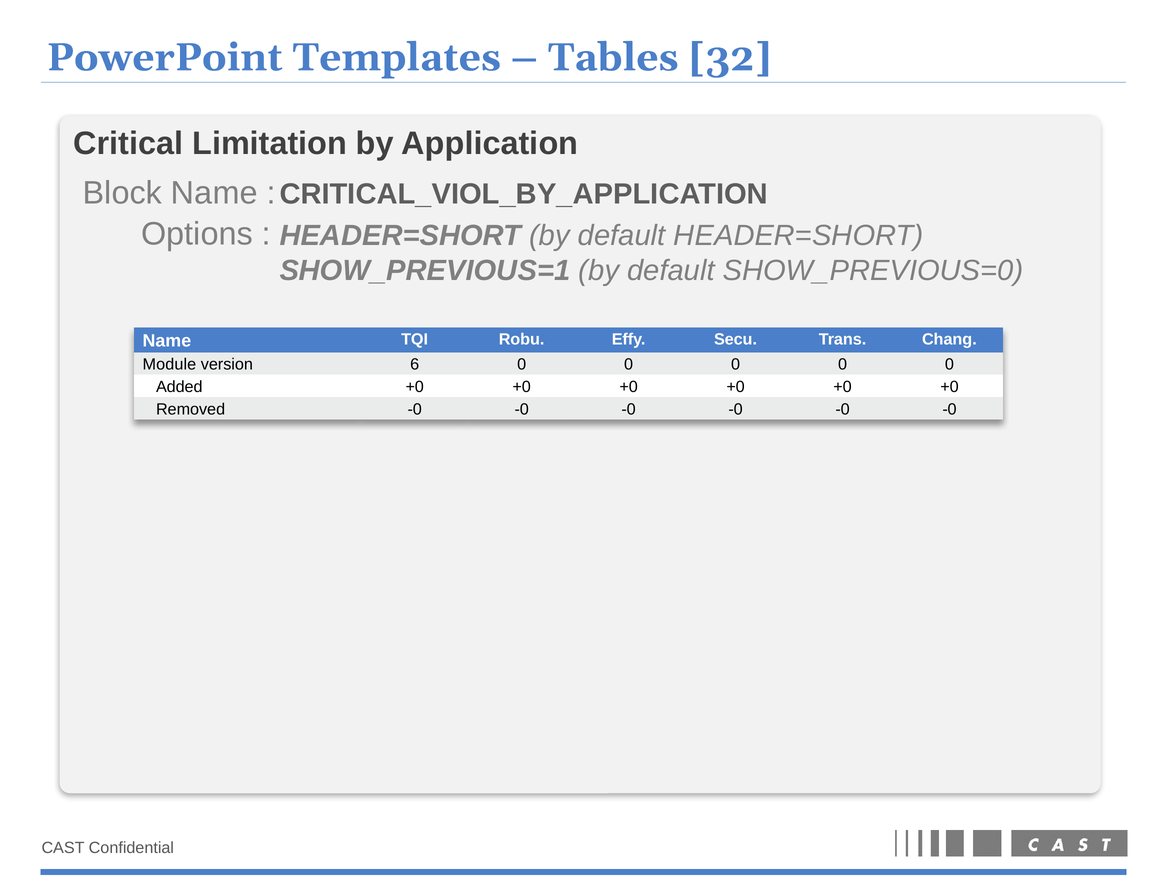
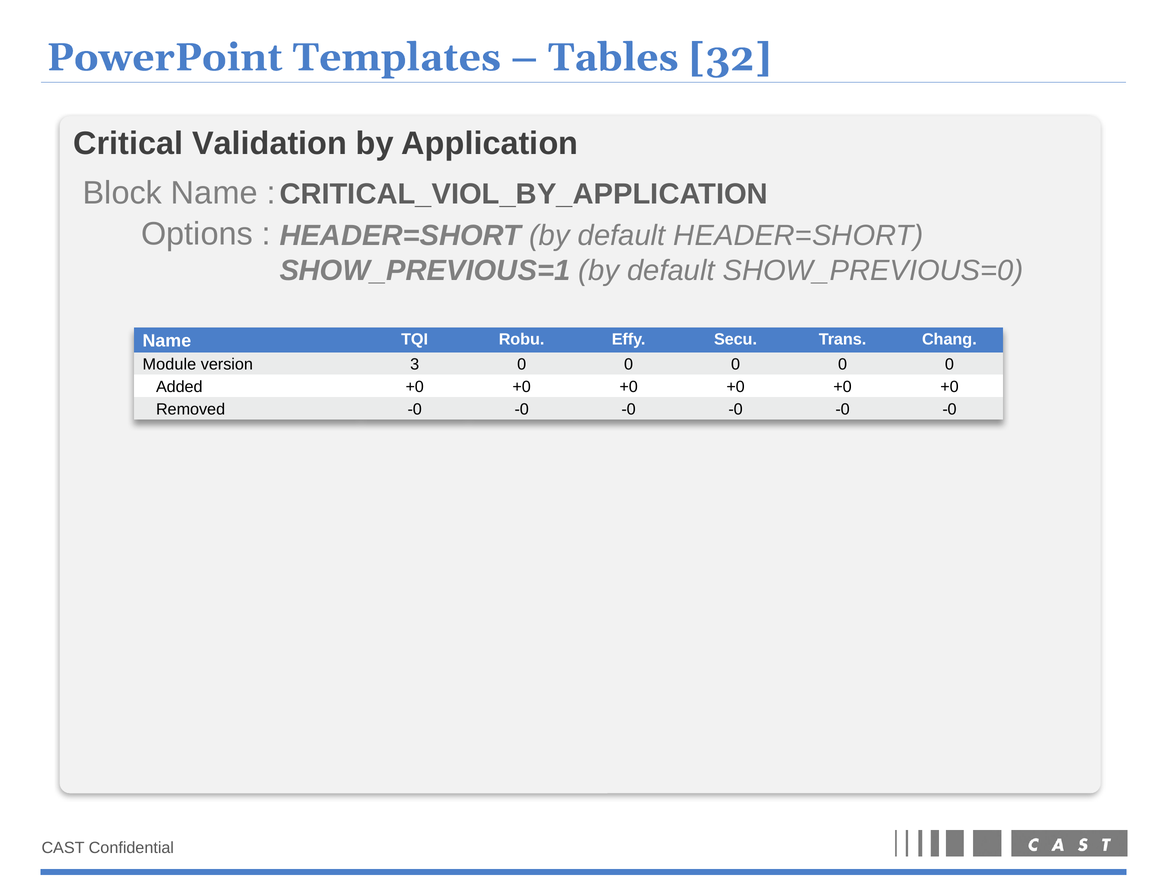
Limitation: Limitation -> Validation
6: 6 -> 3
